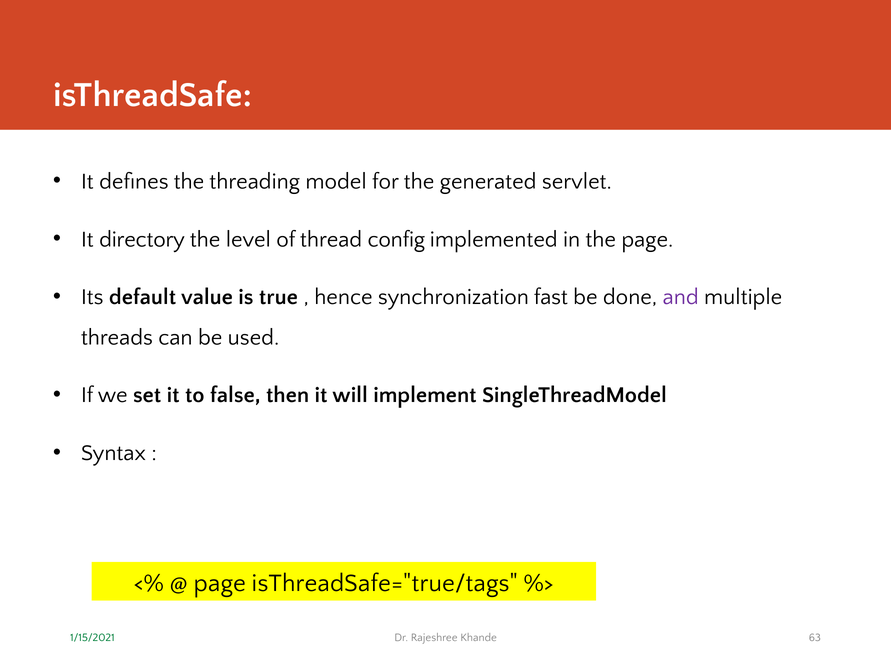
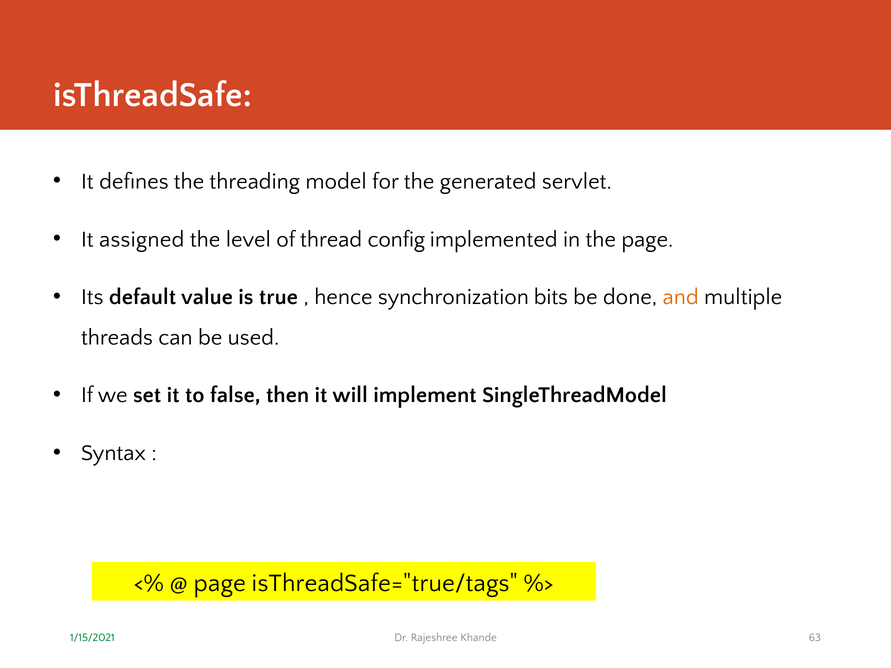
directory: directory -> assigned
fast: fast -> bits
and colour: purple -> orange
